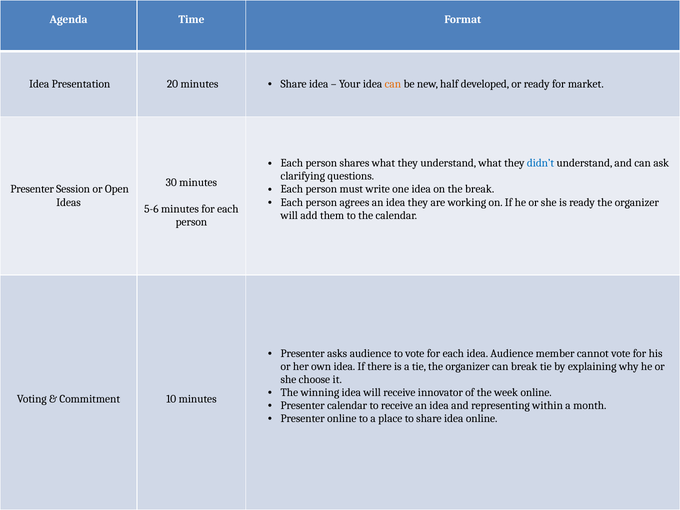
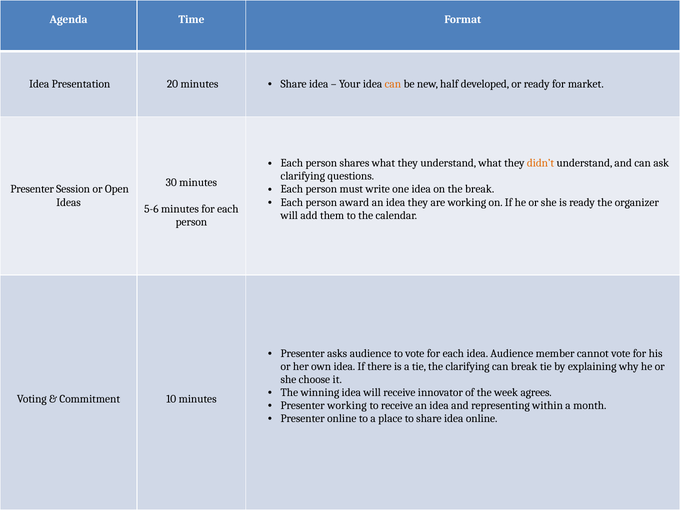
didn’t colour: blue -> orange
agrees: agrees -> award
tie the organizer: organizer -> clarifying
week online: online -> agrees
Presenter calendar: calendar -> working
